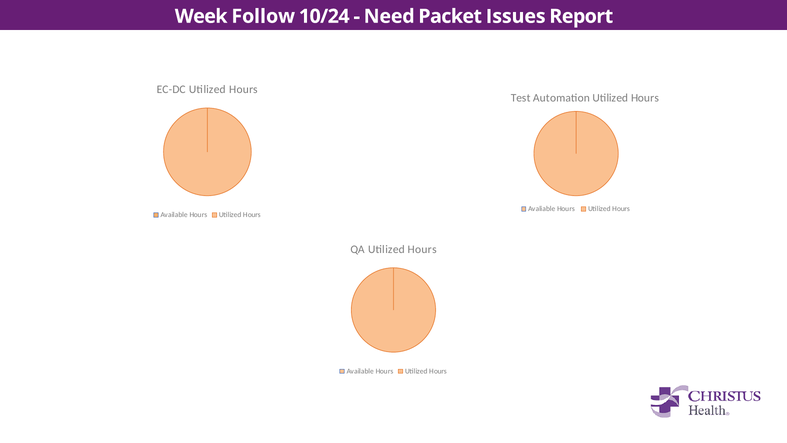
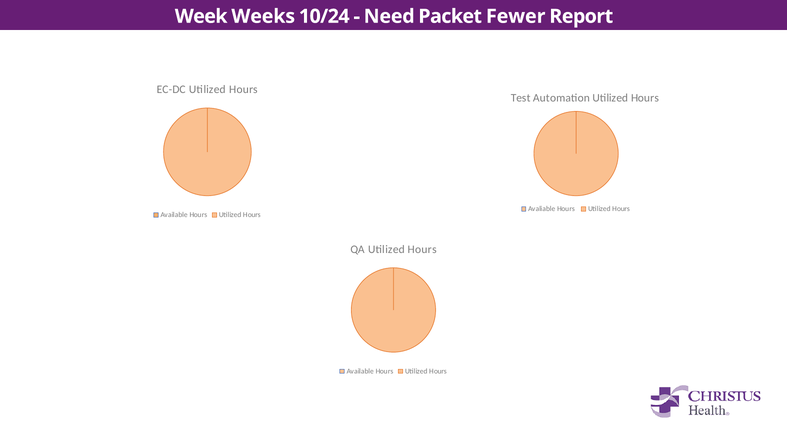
Follow: Follow -> Weeks
Issues: Issues -> Fewer
